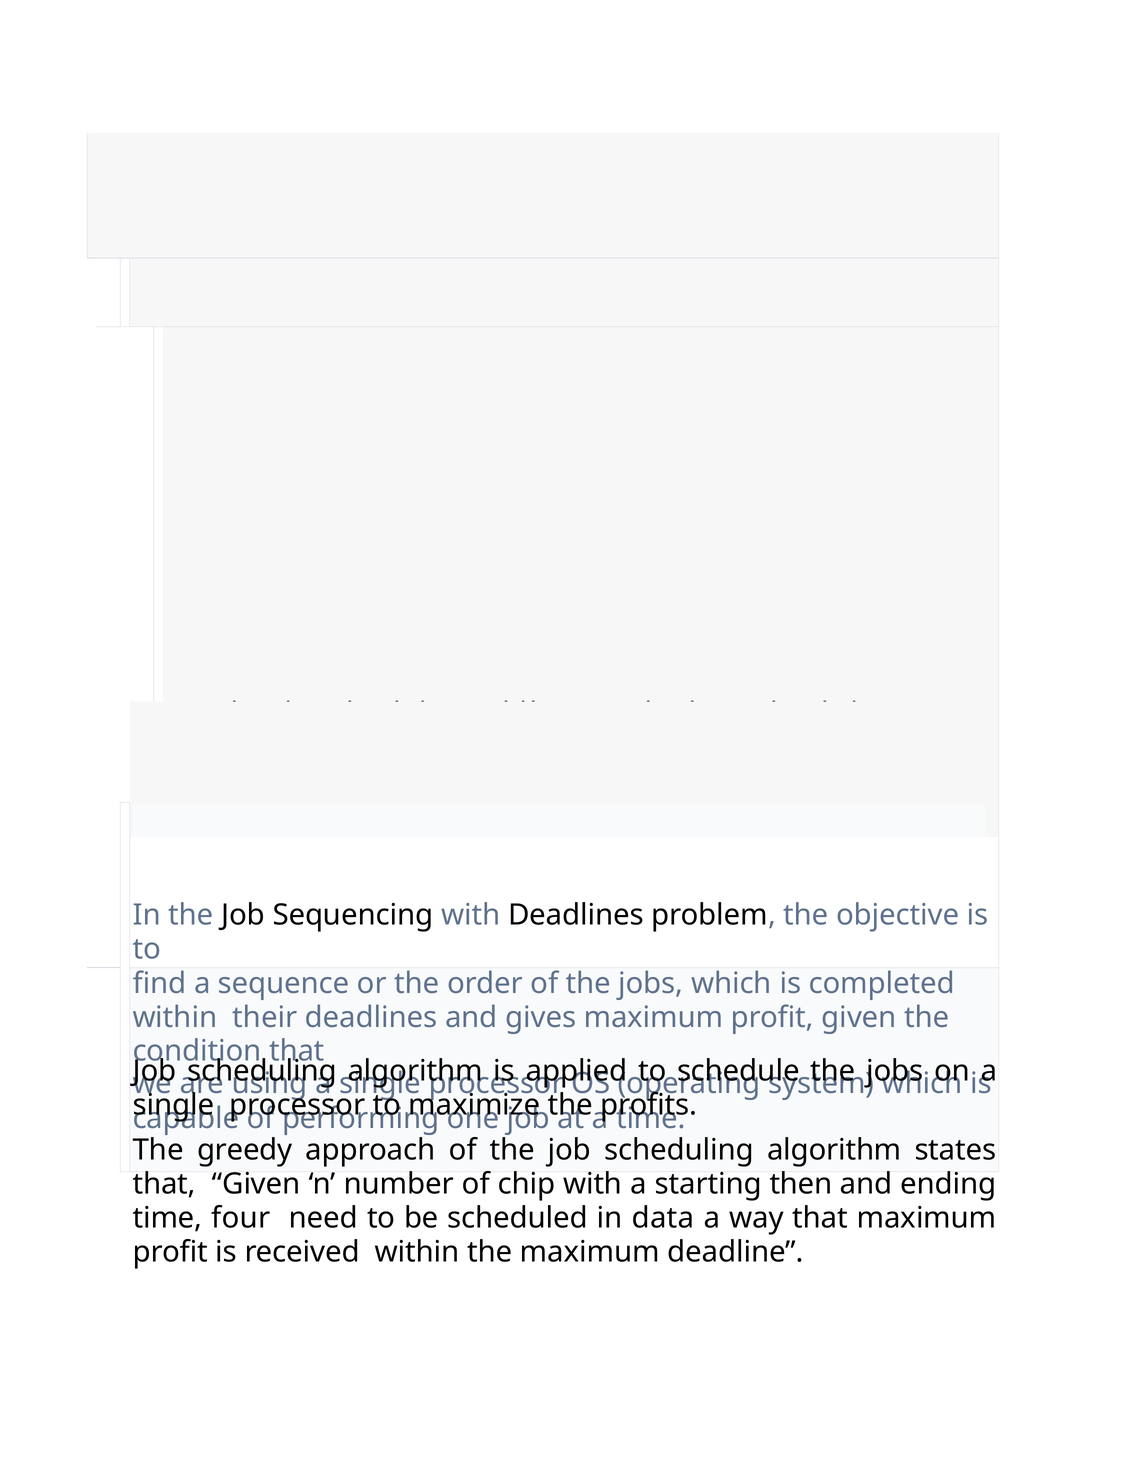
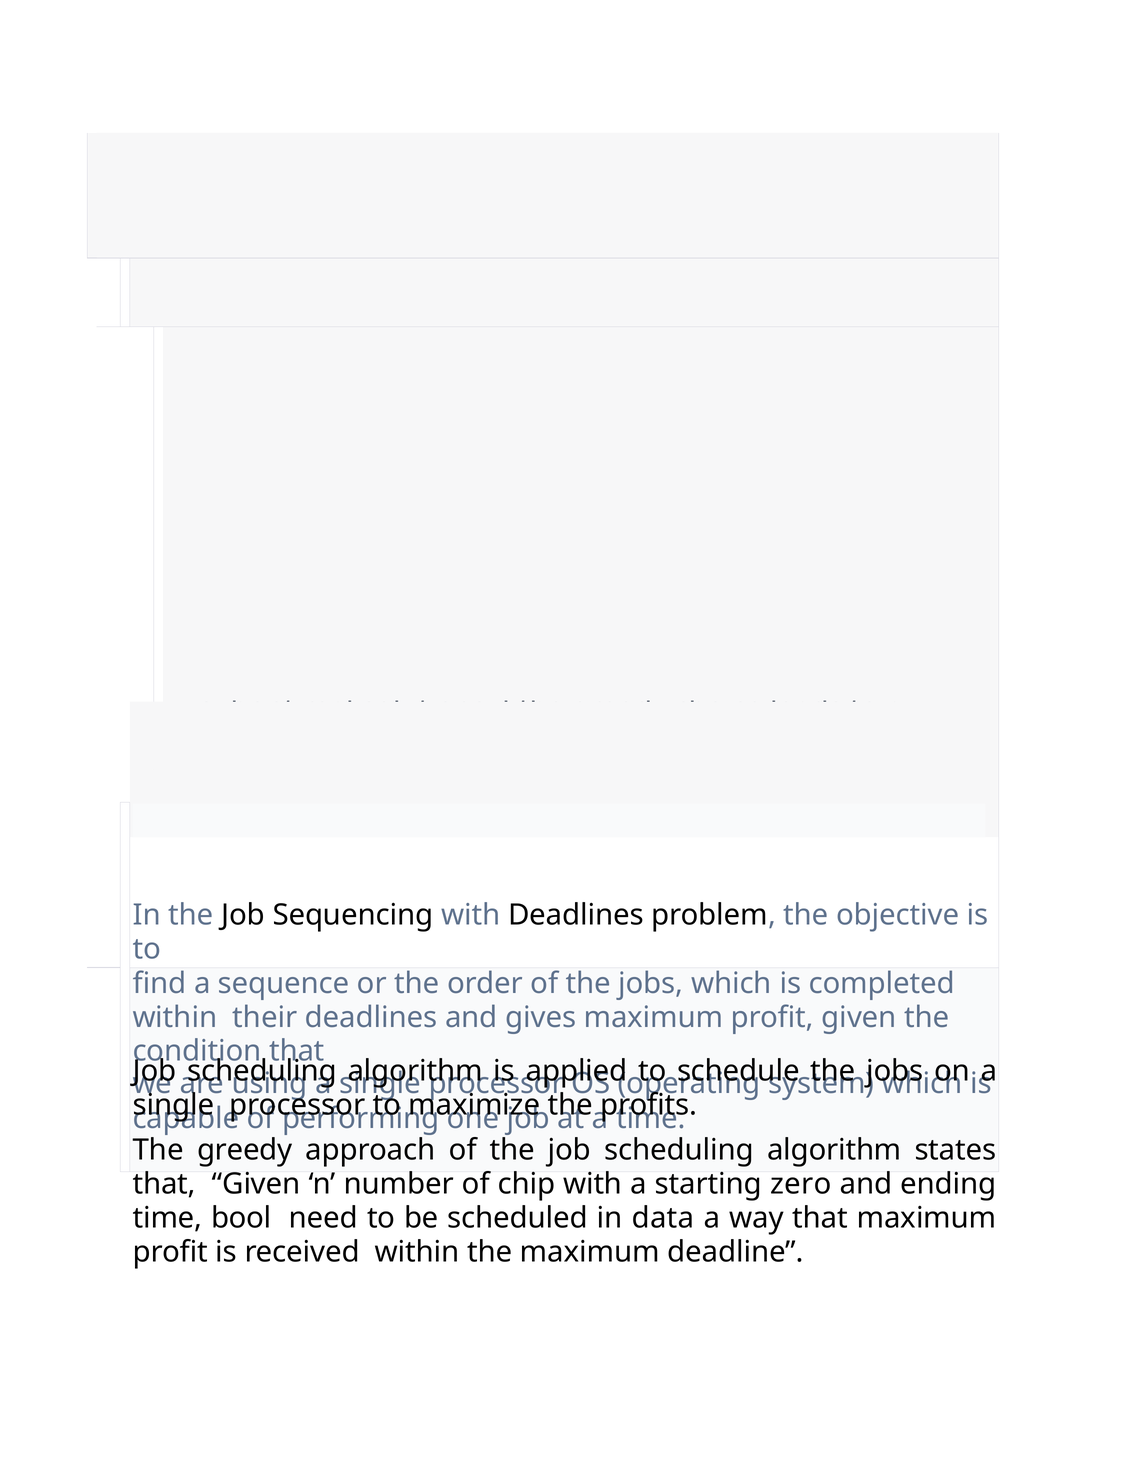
then: then -> zero
four: four -> bool
